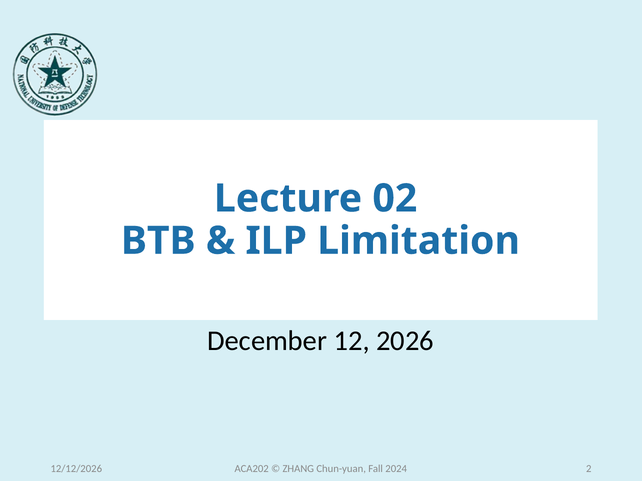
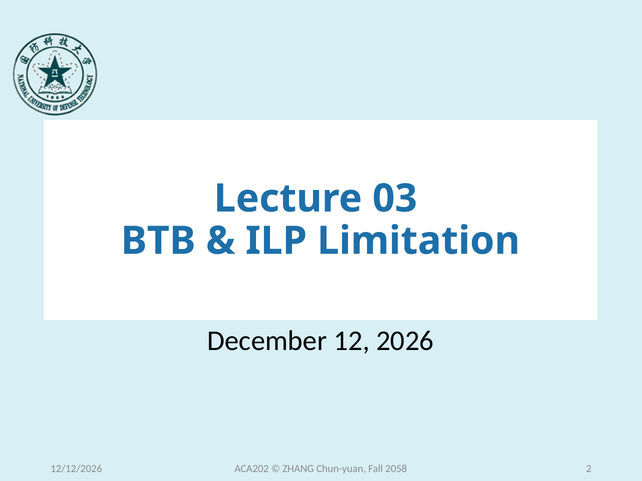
02: 02 -> 03
2024: 2024 -> 2058
